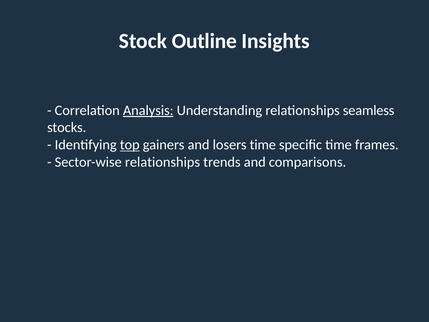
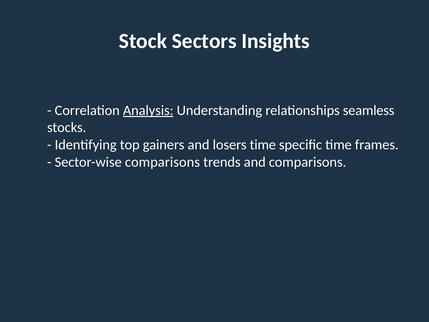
Outline: Outline -> Sectors
top underline: present -> none
Sector-wise relationships: relationships -> comparisons
